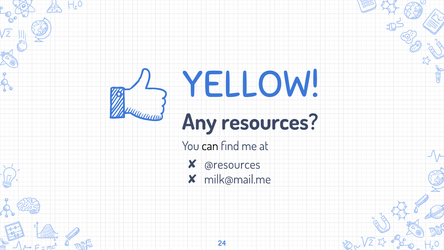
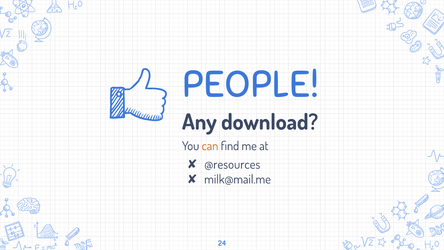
YELLOW: YELLOW -> PEOPLE
resources: resources -> download
can colour: black -> orange
